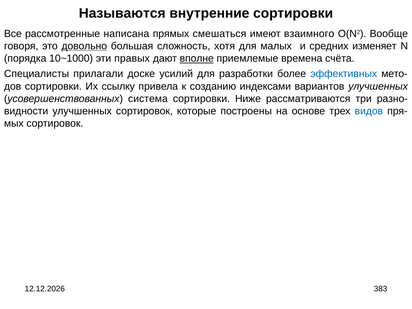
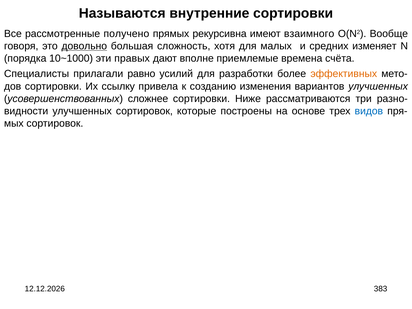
написана: написана -> получено
смешаться: смешаться -> рекурсивна
вполне underline: present -> none
доске: доске -> равно
эффективных colour: blue -> orange
индексами: индексами -> изменения
система: система -> сложнее
